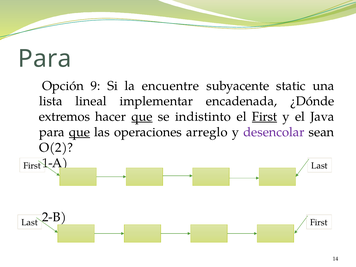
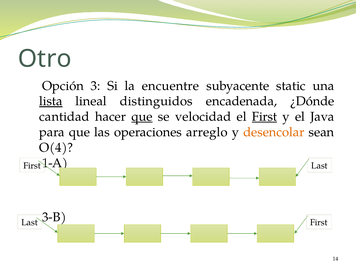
Para at (45, 59): Para -> Otro
9: 9 -> 3
lista underline: none -> present
implementar: implementar -> distinguidos
extremos: extremos -> cantidad
indistinto: indistinto -> velocidad
que at (79, 132) underline: present -> none
desencolar colour: purple -> orange
O(2: O(2 -> O(4
2-B: 2-B -> 3-B
